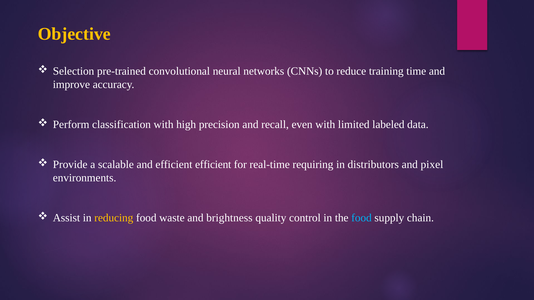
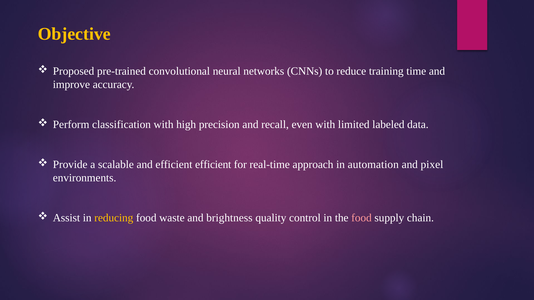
Selection: Selection -> Proposed
requiring: requiring -> approach
distributors: distributors -> automation
food at (361, 218) colour: light blue -> pink
